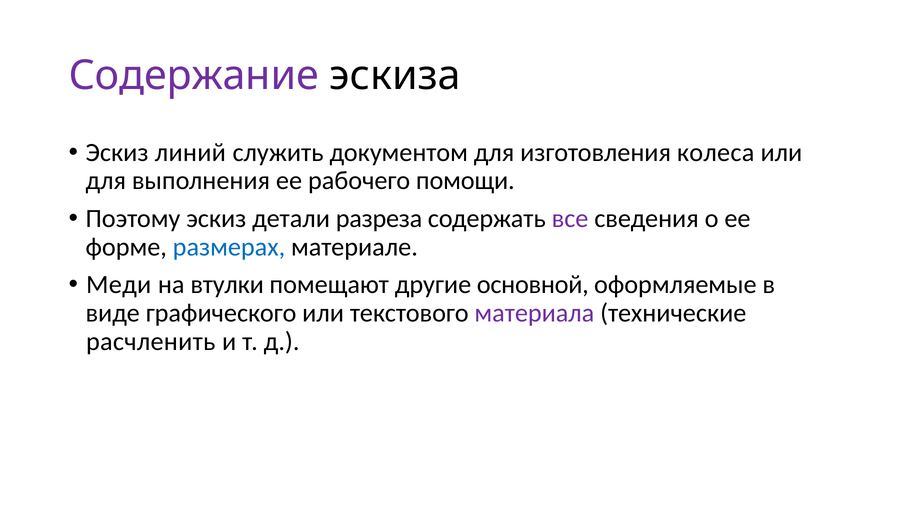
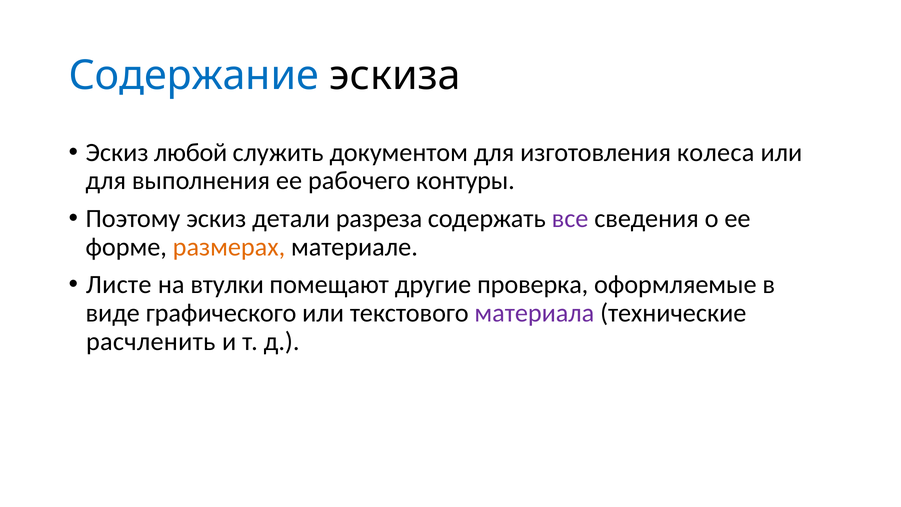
Содержание colour: purple -> blue
линий: линий -> любой
помощи: помощи -> контуры
размерах colour: blue -> orange
Меди: Меди -> Листе
основной: основной -> проверка
